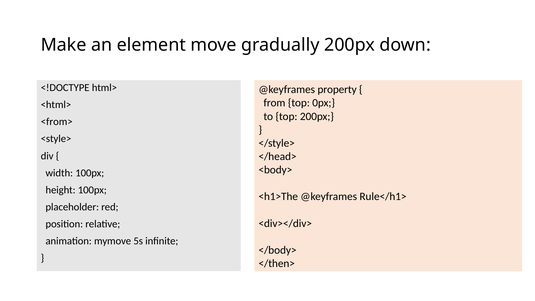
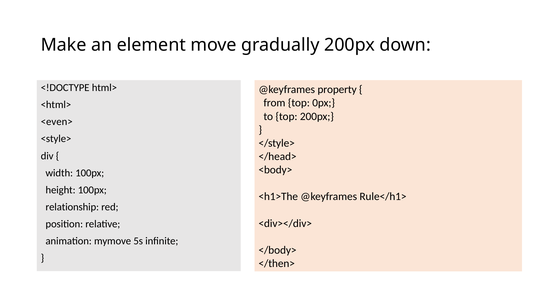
<from>: <from> -> <even>
placeholder: placeholder -> relationship
